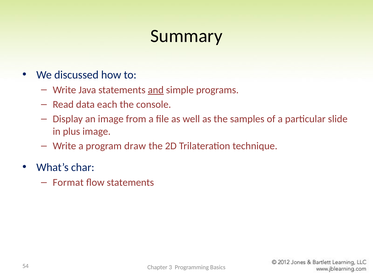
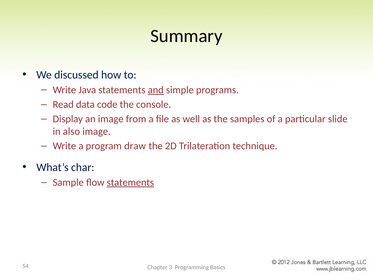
each: each -> code
plus: plus -> also
Format: Format -> Sample
statements at (130, 182) underline: none -> present
